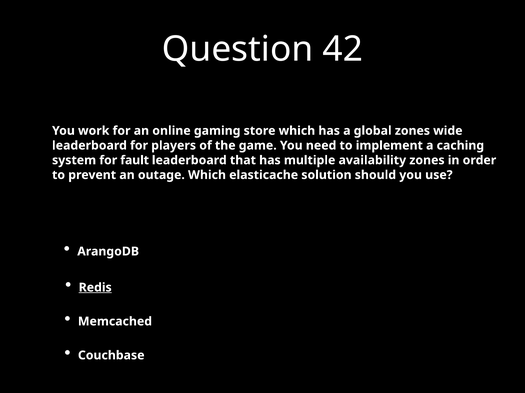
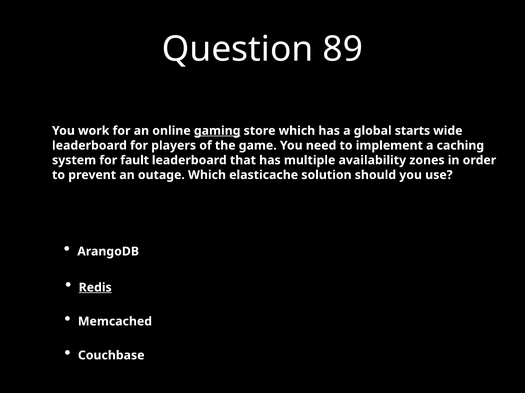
42: 42 -> 89
gaming underline: none -> present
global zones: zones -> starts
